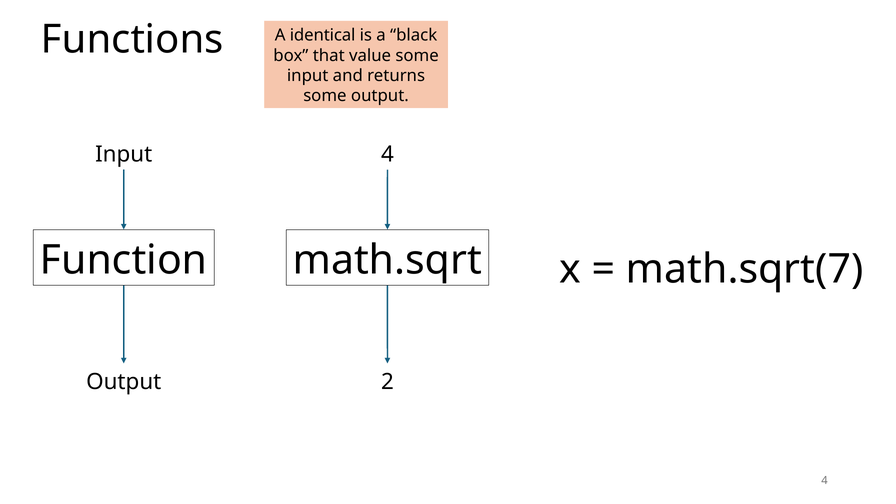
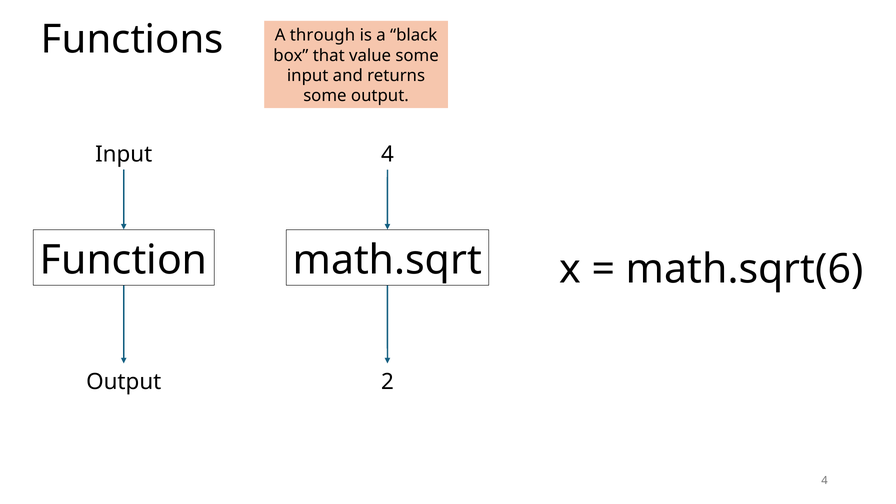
identical: identical -> through
math.sqrt(7: math.sqrt(7 -> math.sqrt(6
